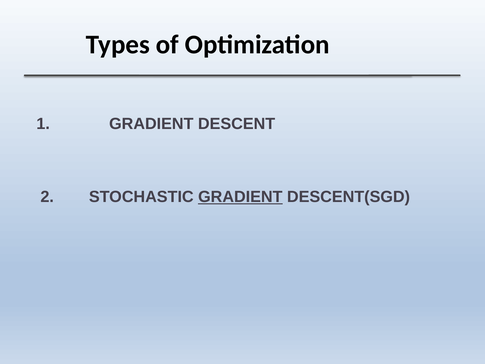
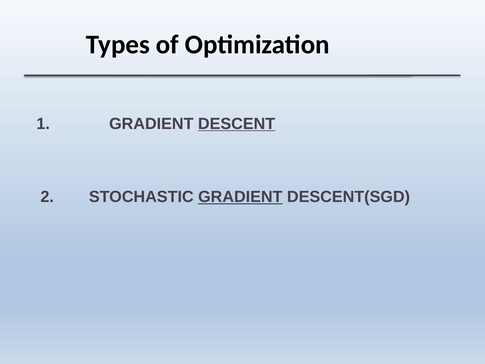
DESCENT underline: none -> present
